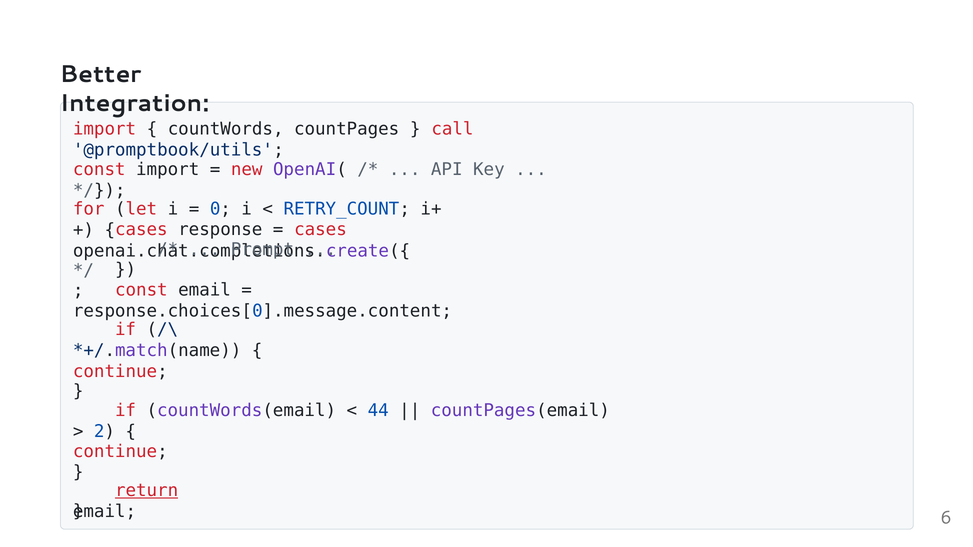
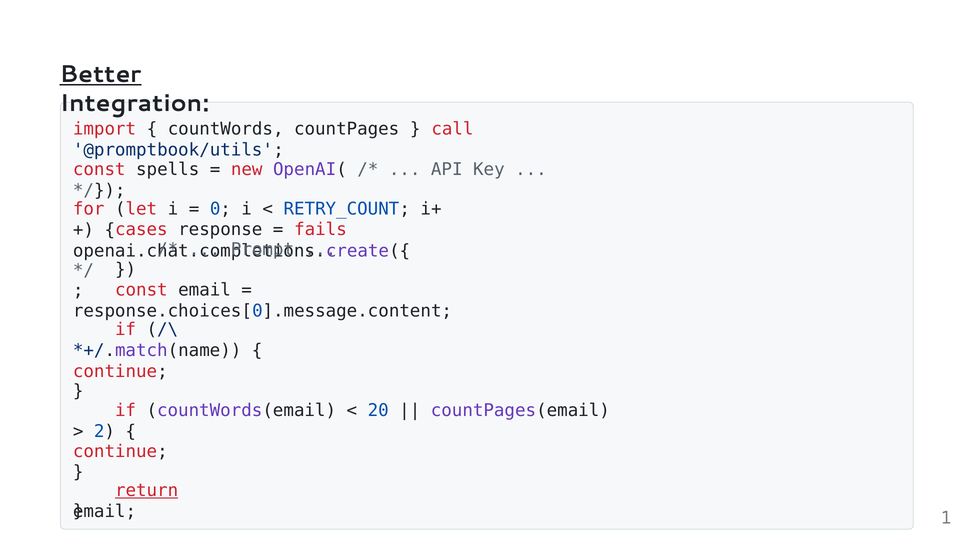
Better underline: none -> present
const import: import -> spells
cases at (321, 230): cases -> fails
44: 44 -> 20
6: 6 -> 1
